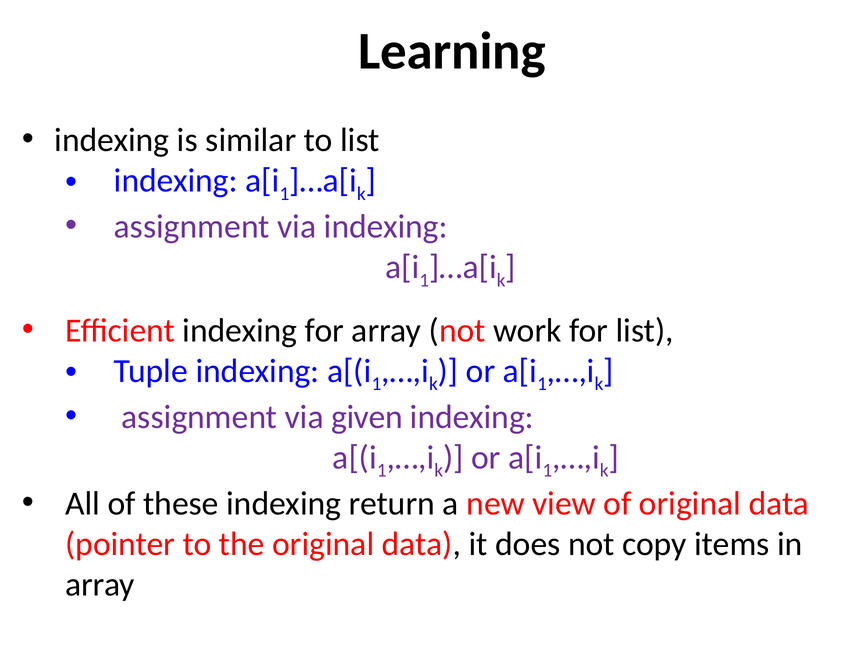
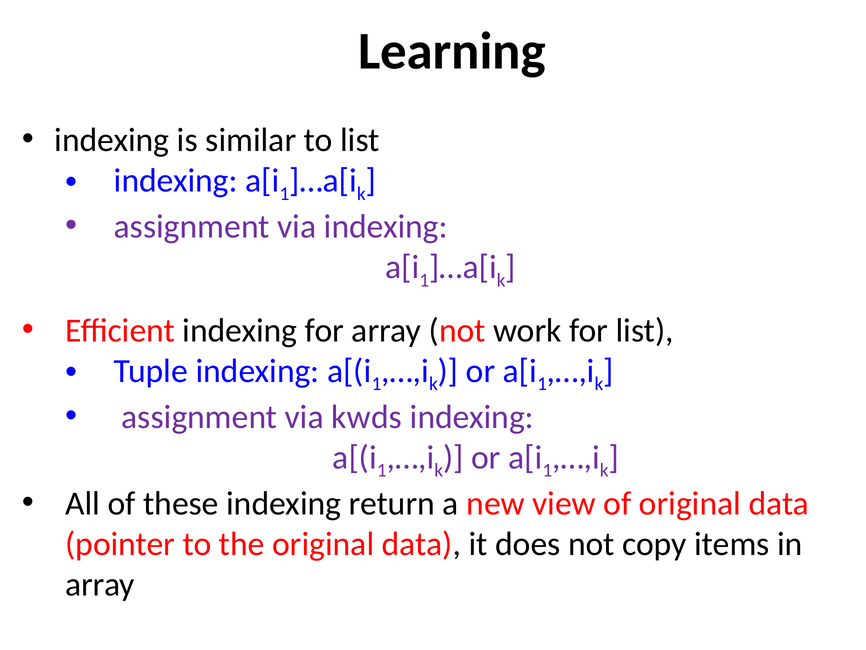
given: given -> kwds
